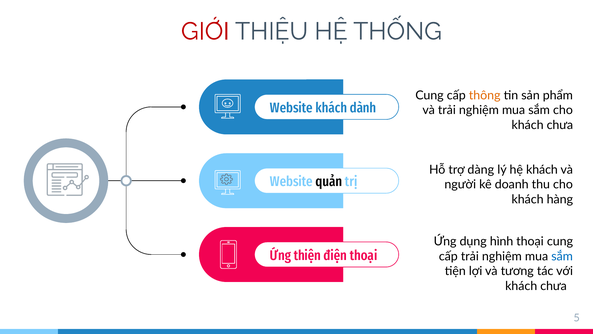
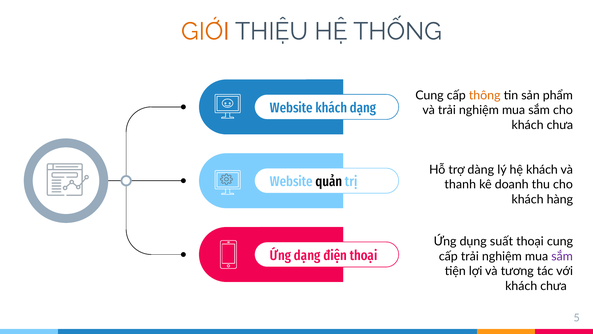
GIỚI colour: red -> orange
khách dành: dành -> dạng
người: người -> thanh
hình: hình -> suất
Ứng thiện: thiện -> dạng
sắm at (562, 256) colour: blue -> purple
